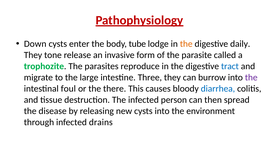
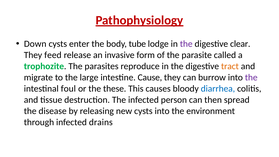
the at (186, 44) colour: orange -> purple
daily: daily -> clear
tone: tone -> feed
tract colour: blue -> orange
Three: Three -> Cause
there: there -> these
